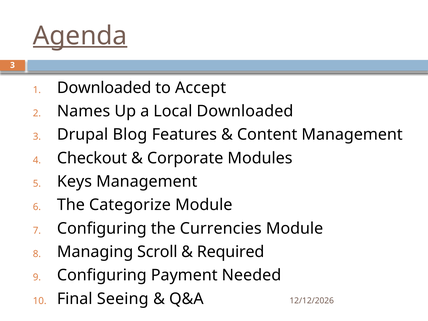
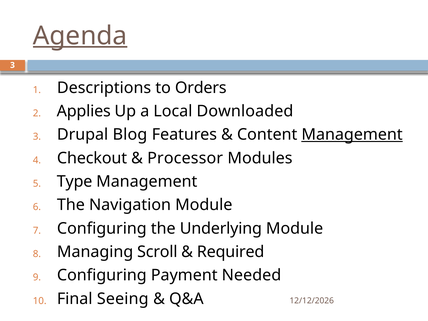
Downloaded at (104, 88): Downloaded -> Descriptions
Accept: Accept -> Orders
Names: Names -> Applies
Management at (352, 135) underline: none -> present
Corporate: Corporate -> Processor
Keys: Keys -> Type
Categorize: Categorize -> Navigation
Currencies: Currencies -> Underlying
